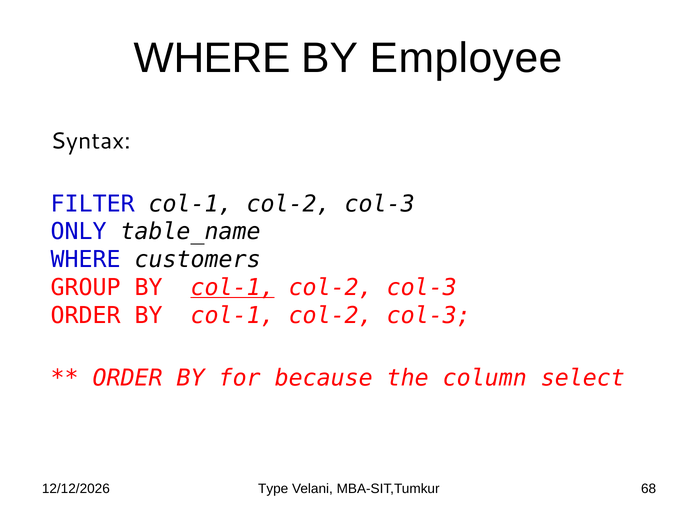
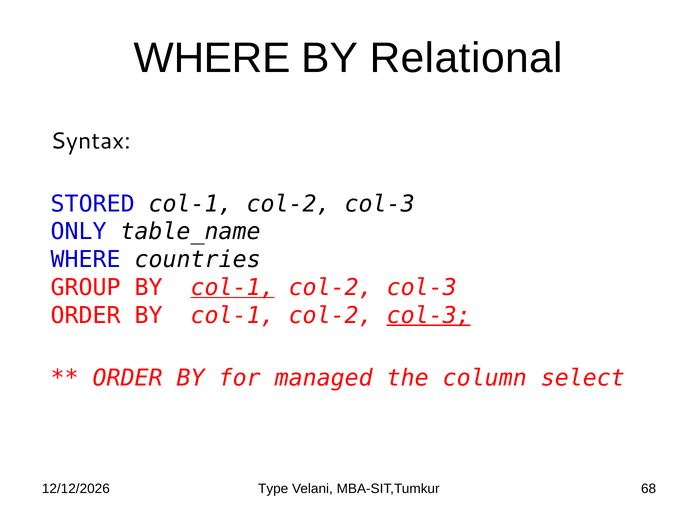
Employee: Employee -> Relational
FILTER: FILTER -> STORED
customers: customers -> countries
col-3 at (429, 316) underline: none -> present
because: because -> managed
